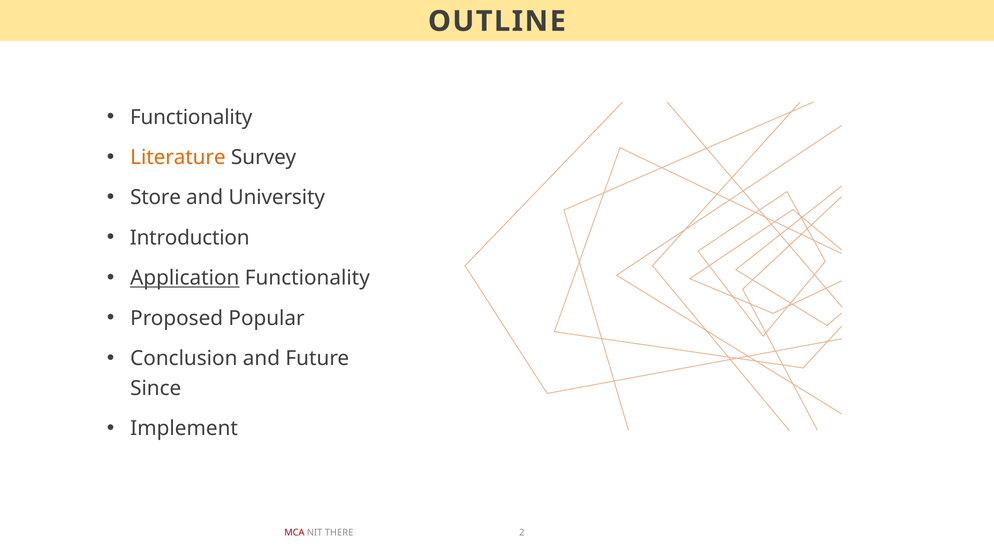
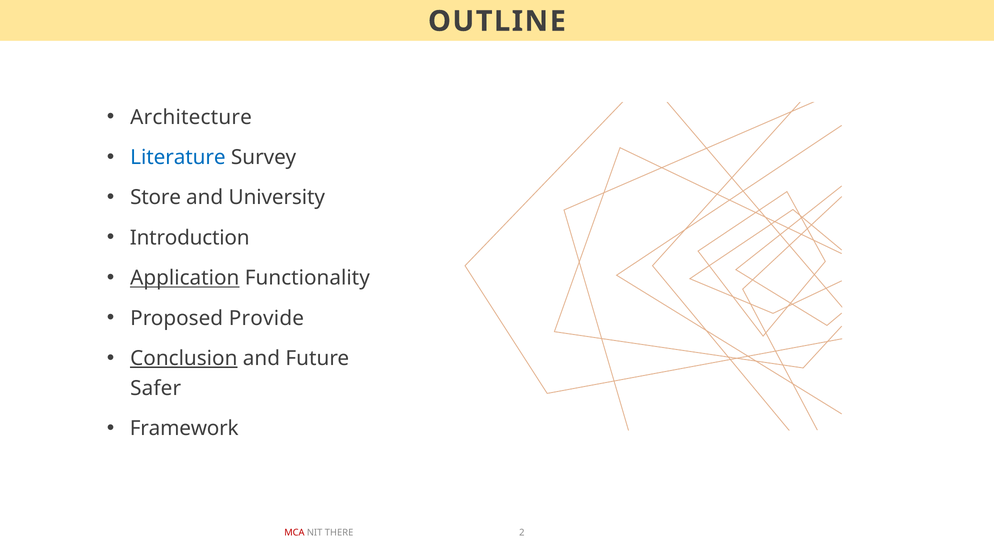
Functionality at (191, 117): Functionality -> Architecture
Literature colour: orange -> blue
Popular: Popular -> Provide
Conclusion underline: none -> present
Since: Since -> Safer
Implement: Implement -> Framework
